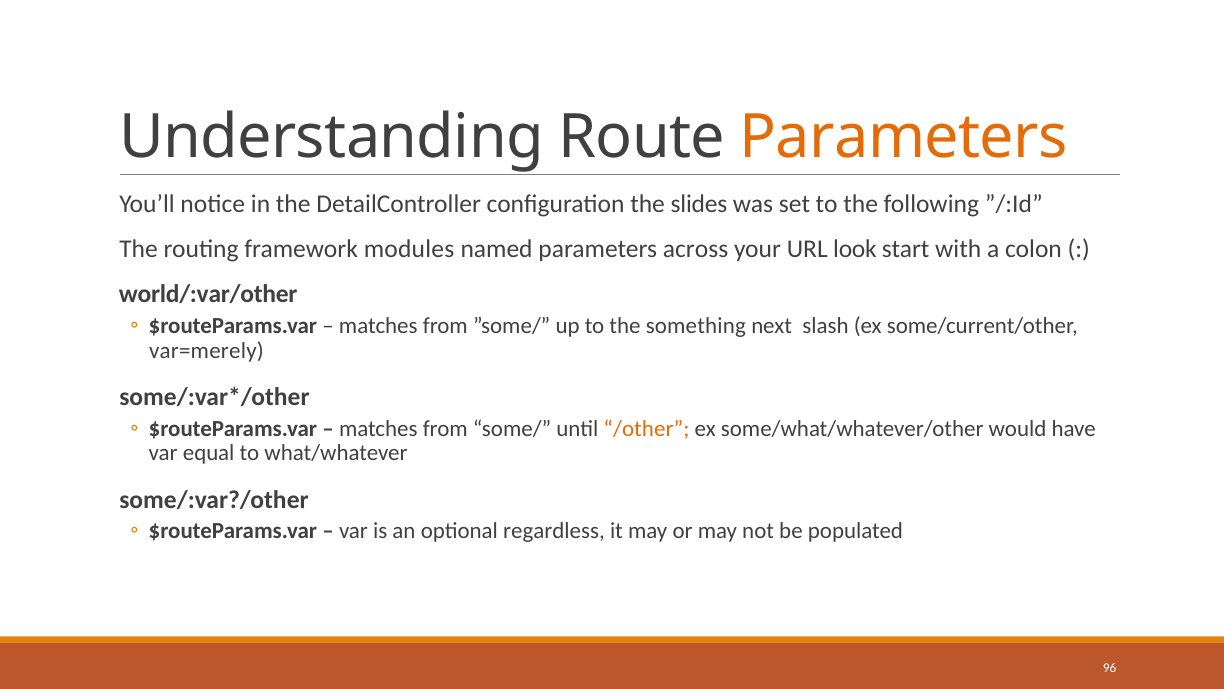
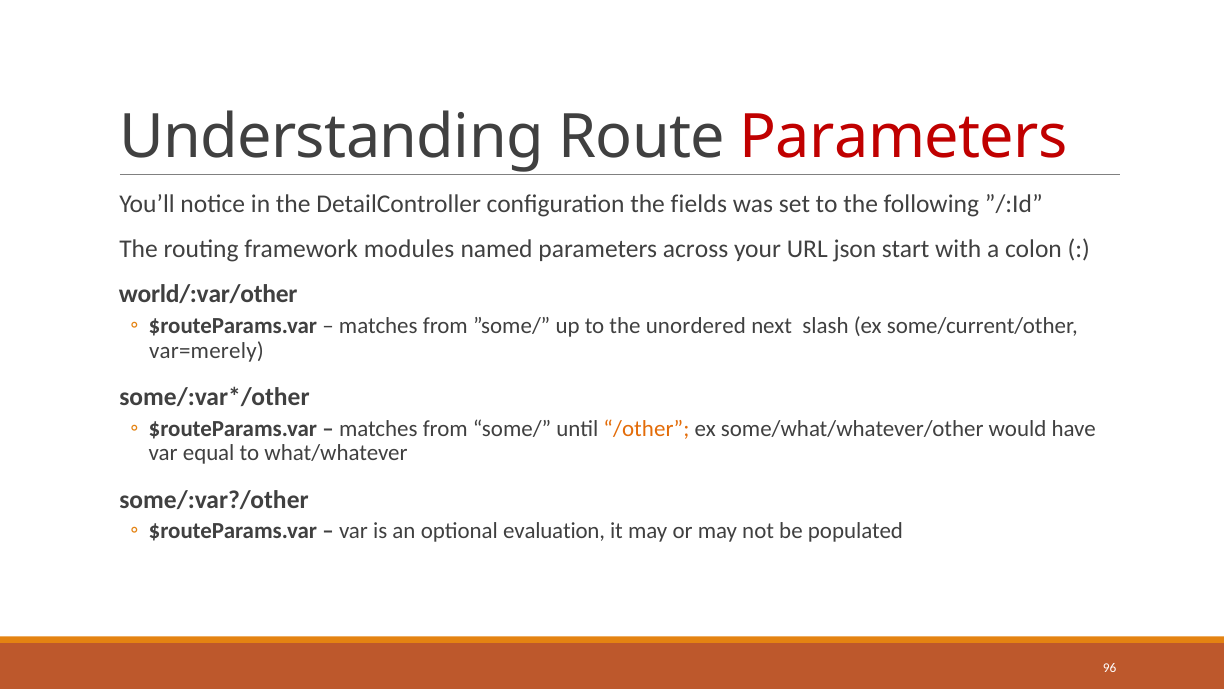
Parameters at (904, 137) colour: orange -> red
slides: slides -> fields
look: look -> json
something: something -> unordered
regardless: regardless -> evaluation
